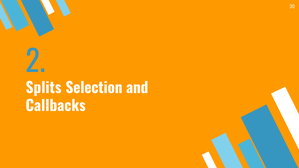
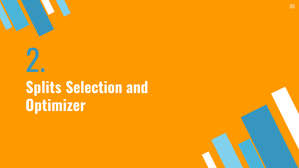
Callbacks: Callbacks -> Optimizer
